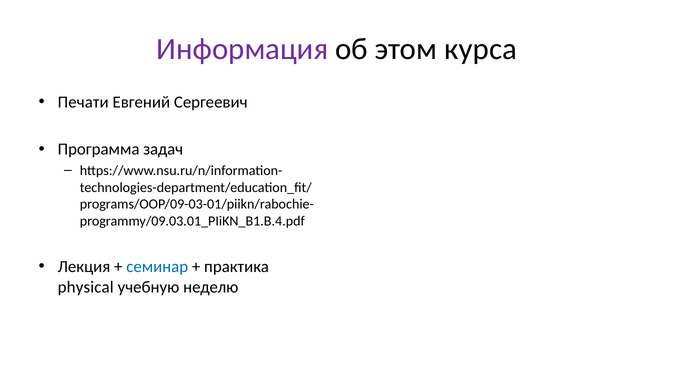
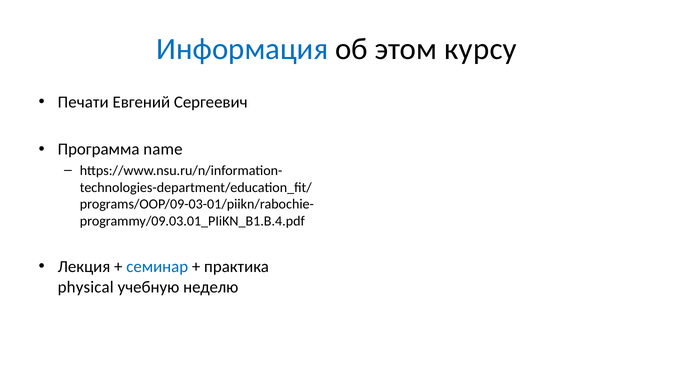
Информация colour: purple -> blue
курса: курса -> курсу
задач: задач -> name
